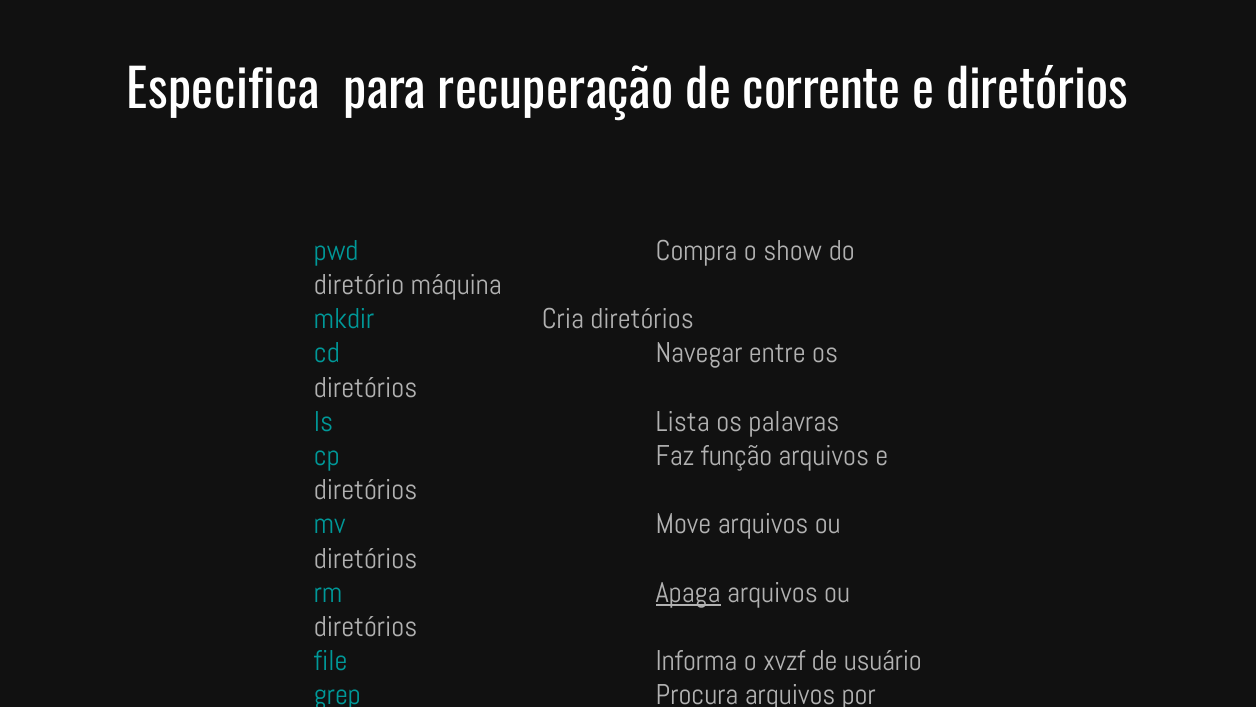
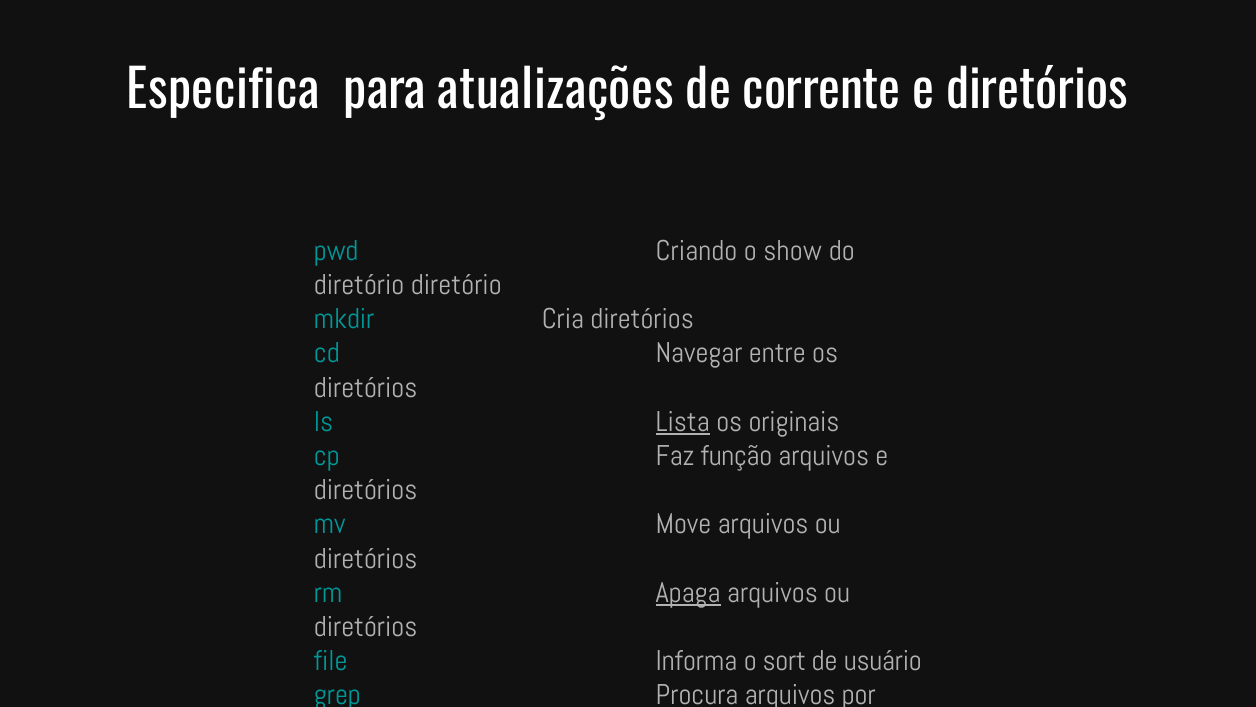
recuperação: recuperação -> atualizações
Compra: Compra -> Criando
diretório máquina: máquina -> diretório
Lista underline: none -> present
palavras: palavras -> originais
xvzf: xvzf -> sort
